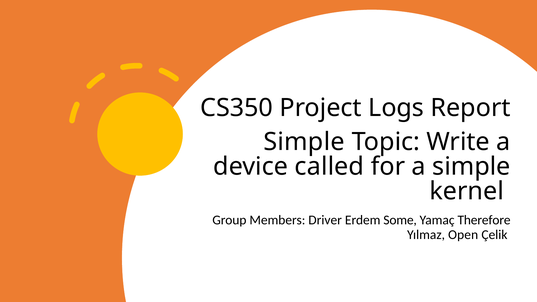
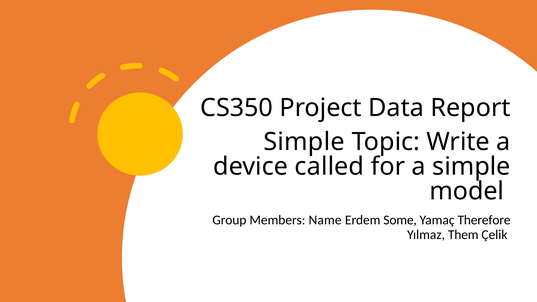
Logs: Logs -> Data
kernel: kernel -> model
Driver: Driver -> Name
Open: Open -> Them
